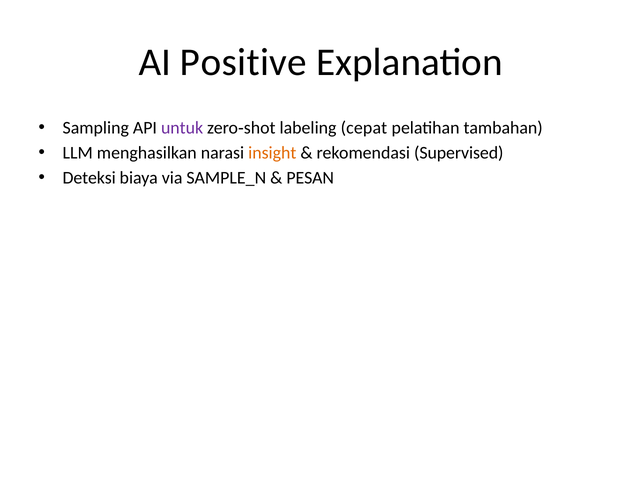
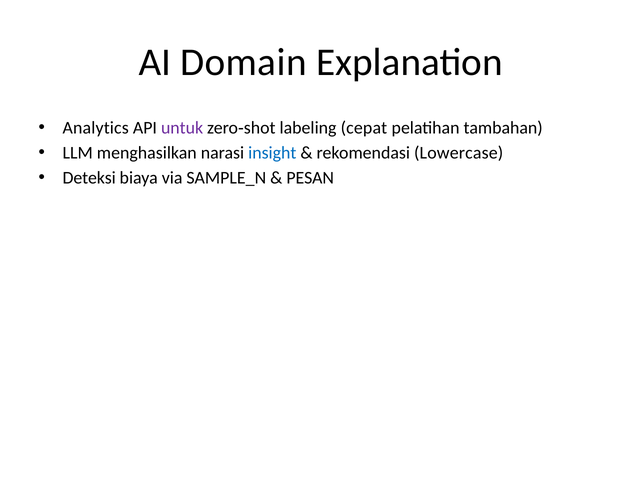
Positive: Positive -> Domain
Sampling: Sampling -> Analytics
insight colour: orange -> blue
Supervised: Supervised -> Lowercase
